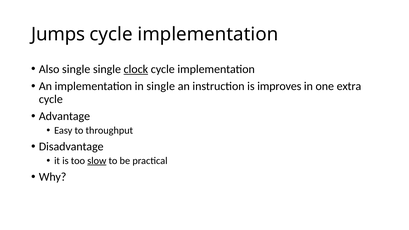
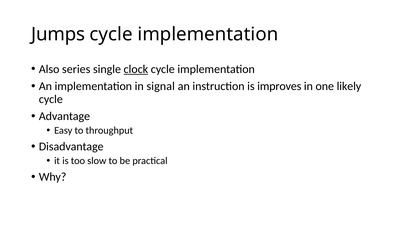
Also single: single -> series
in single: single -> signal
extra: extra -> likely
slow underline: present -> none
